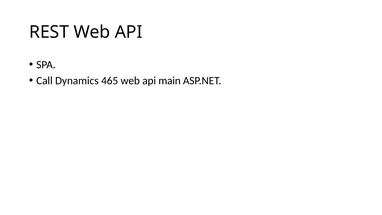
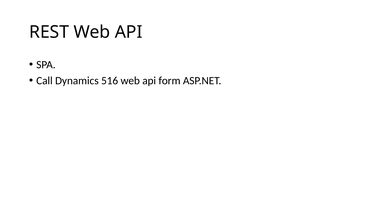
465: 465 -> 516
main: main -> form
